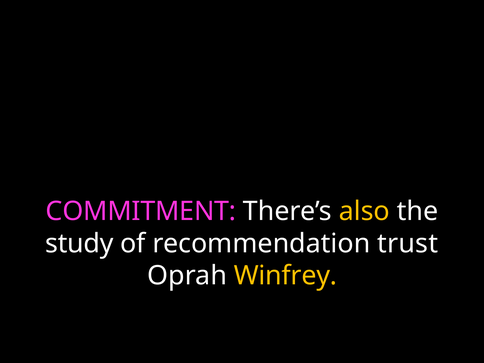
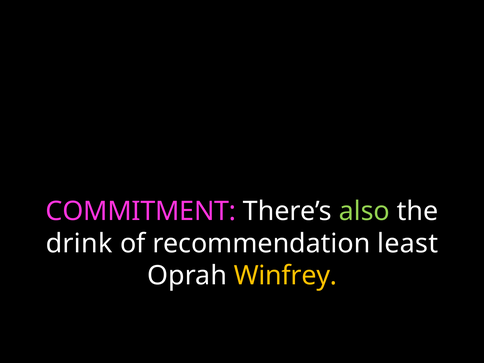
also colour: yellow -> light green
study: study -> drink
trust: trust -> least
